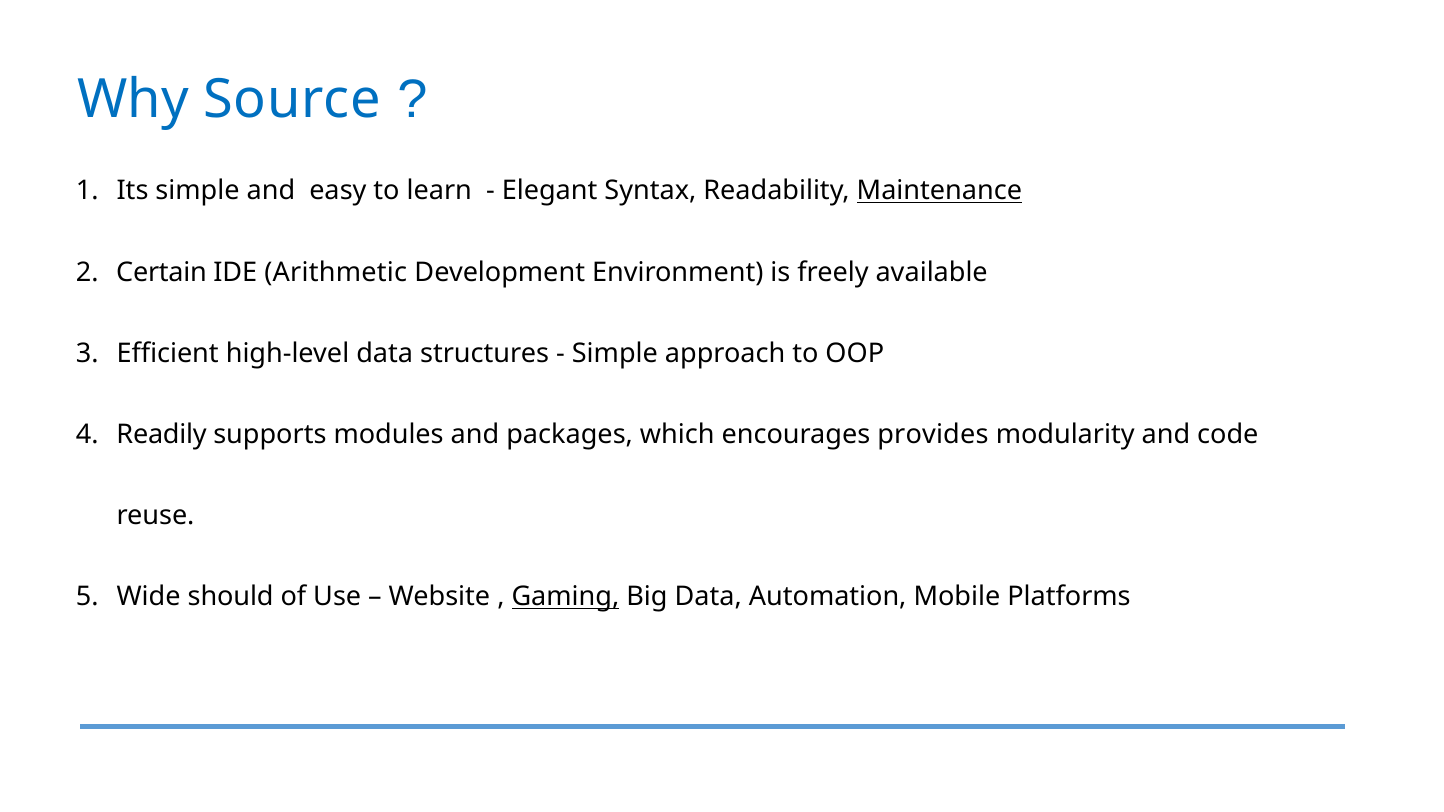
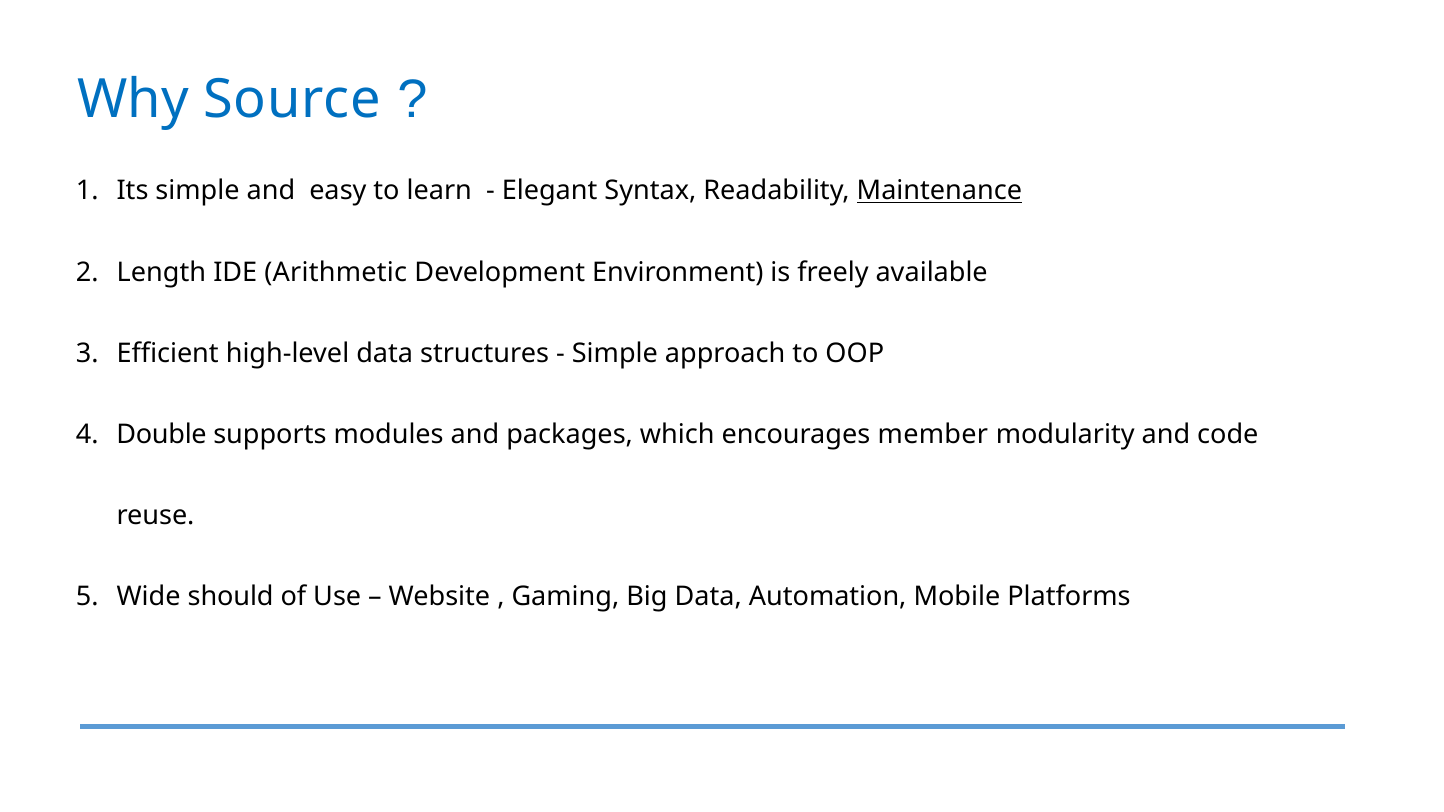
Certain: Certain -> Length
Readily: Readily -> Double
provides: provides -> member
Gaming underline: present -> none
